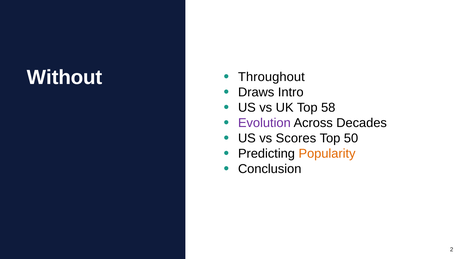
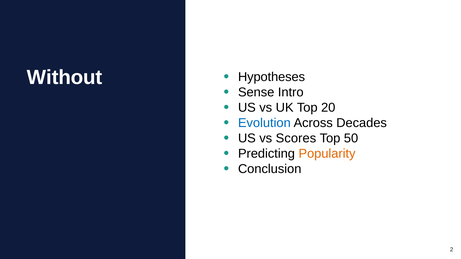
Throughout: Throughout -> Hypotheses
Draws: Draws -> Sense
58: 58 -> 20
Evolution colour: purple -> blue
